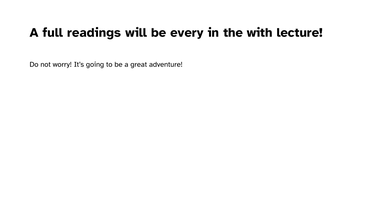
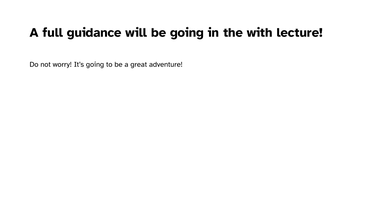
readings: readings -> guidance
be every: every -> going
